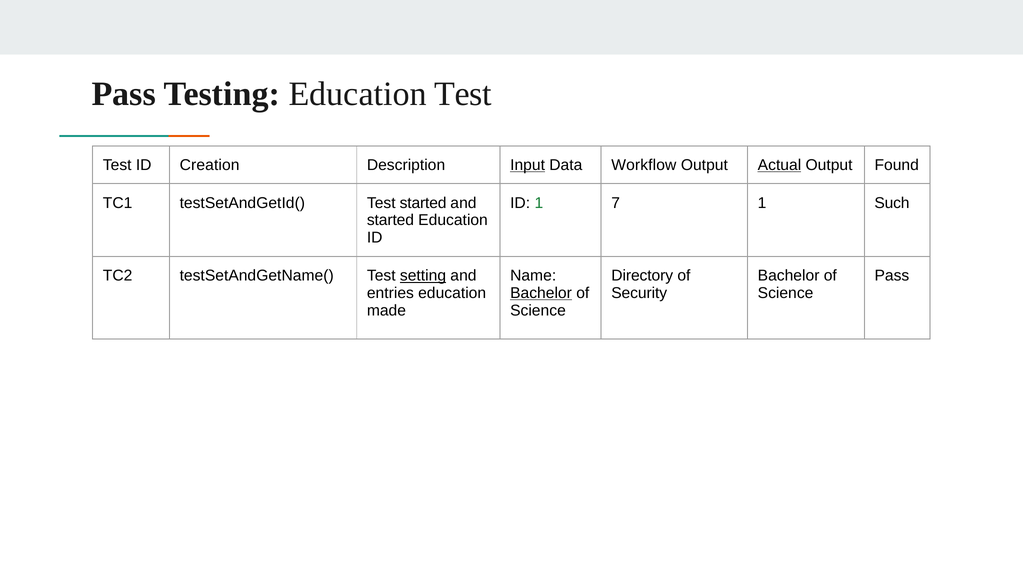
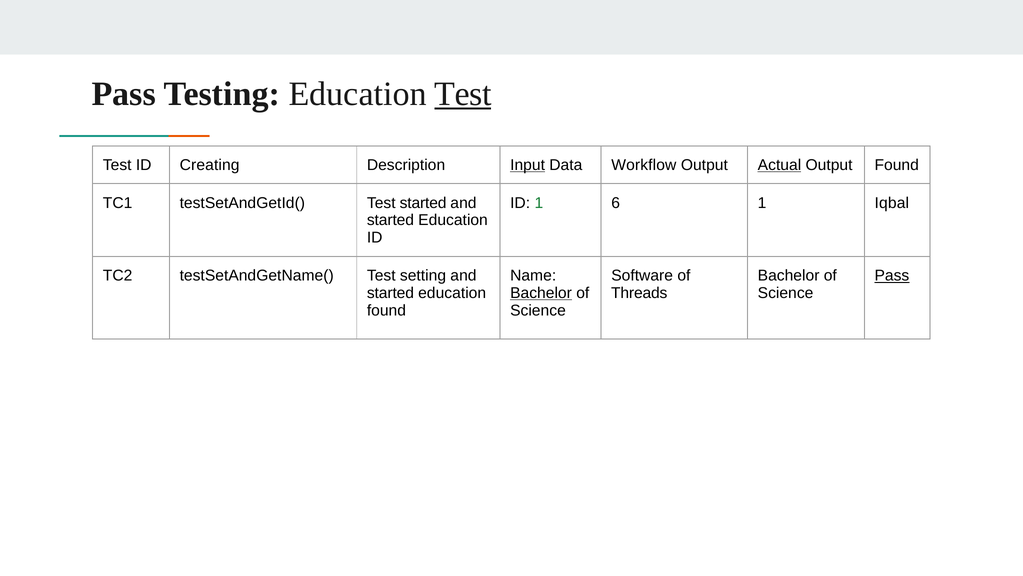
Test at (463, 94) underline: none -> present
Creation: Creation -> Creating
7: 7 -> 6
Such: Such -> Iqbal
setting underline: present -> none
Directory: Directory -> Software
Pass at (892, 275) underline: none -> present
entries at (390, 293): entries -> started
Security: Security -> Threads
made at (386, 310): made -> found
